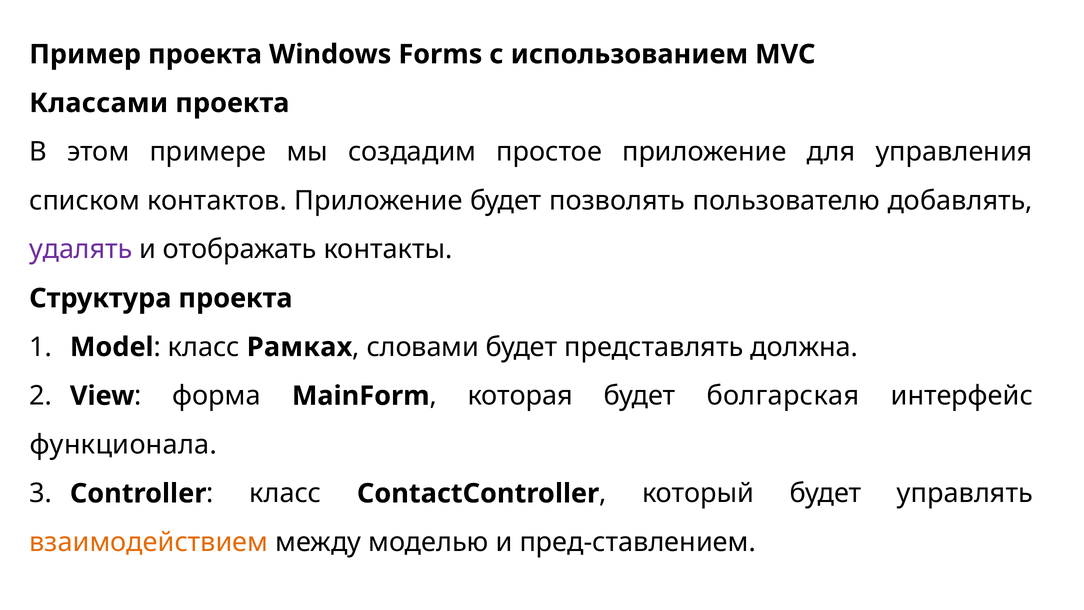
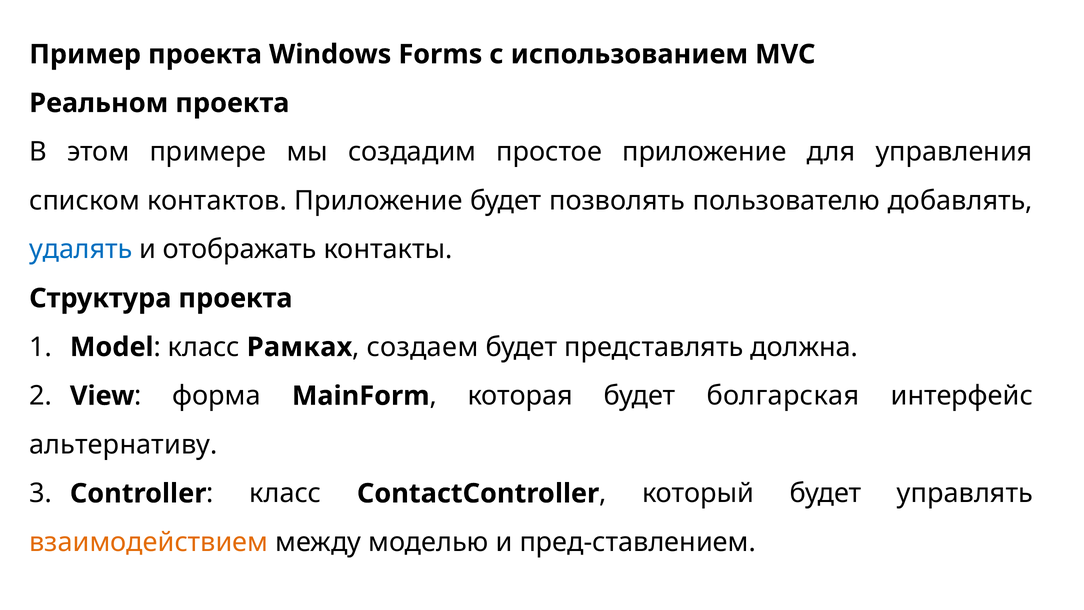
Классами: Классами -> Реальном
удалять colour: purple -> blue
словами: словами -> создаем
функционала: функционала -> альтернативу
